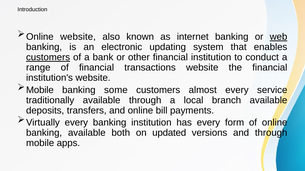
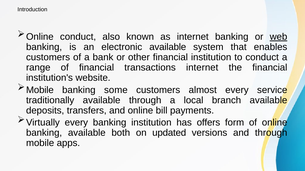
Online website: website -> conduct
electronic updating: updating -> available
customers at (48, 57) underline: present -> none
transactions website: website -> internet
has every: every -> offers
